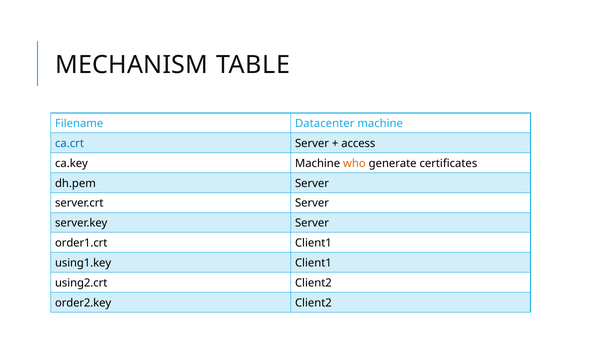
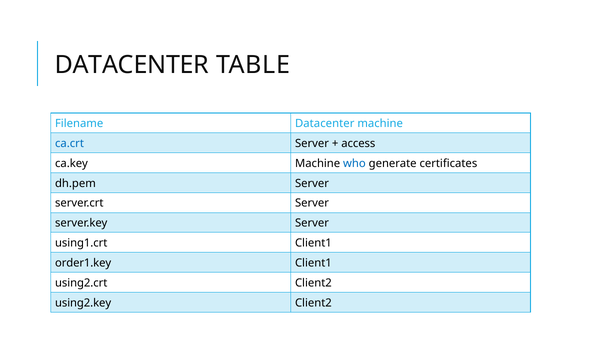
MECHANISM at (132, 65): MECHANISM -> DATACENTER
who colour: orange -> blue
order1.crt: order1.crt -> using1.crt
using1.key: using1.key -> order1.key
order2.key: order2.key -> using2.key
